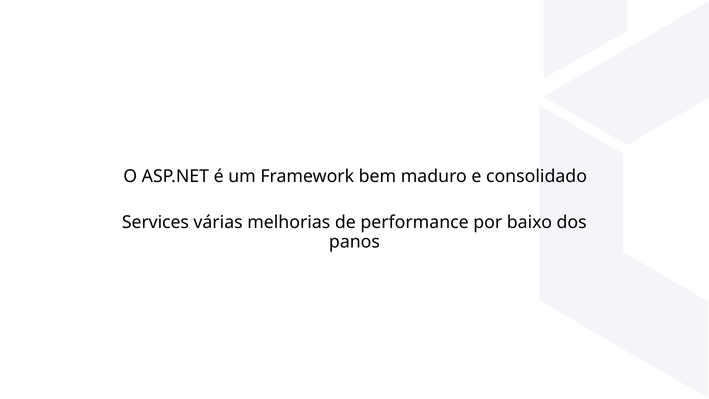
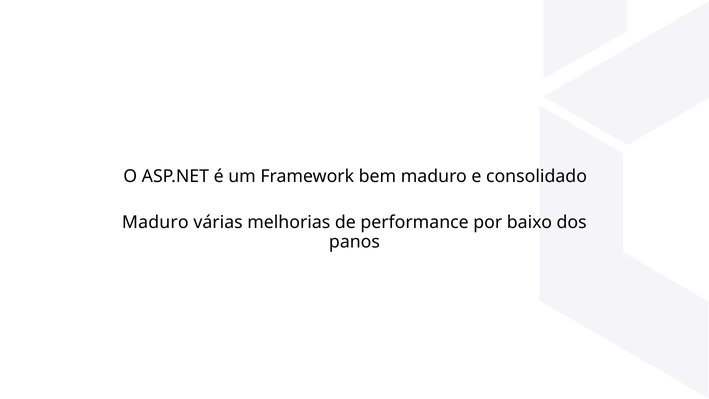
Services at (155, 222): Services -> Maduro
